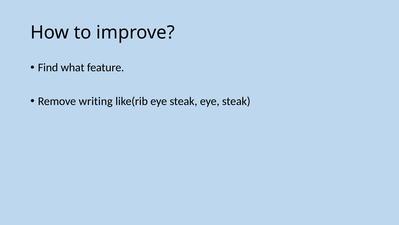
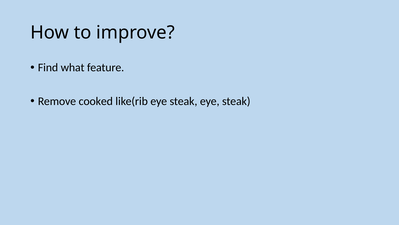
writing: writing -> cooked
